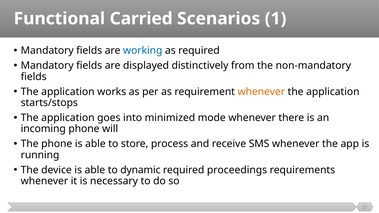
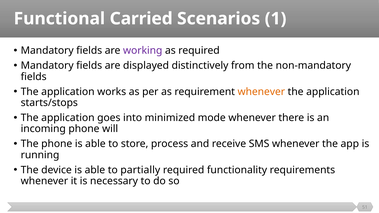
working colour: blue -> purple
dynamic: dynamic -> partially
proceedings: proceedings -> functionality
